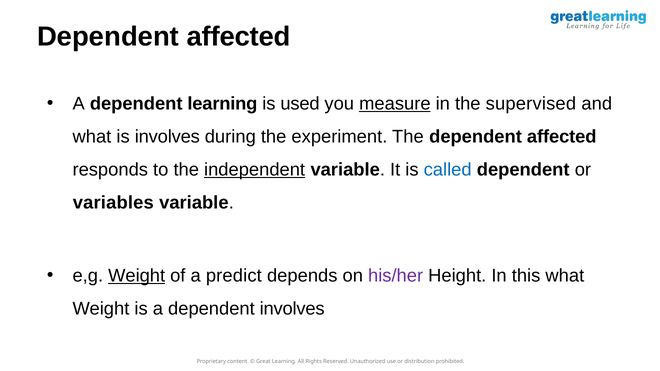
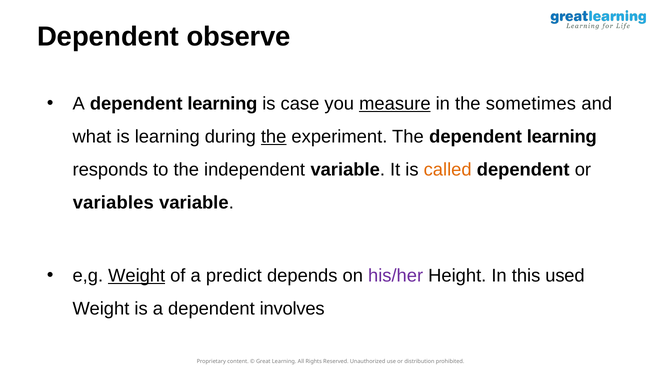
affected at (239, 37): affected -> observe
used: used -> case
supervised: supervised -> sometimes
is involves: involves -> learning
the at (274, 137) underline: none -> present
The dependent affected: affected -> learning
independent underline: present -> none
called colour: blue -> orange
this what: what -> used
